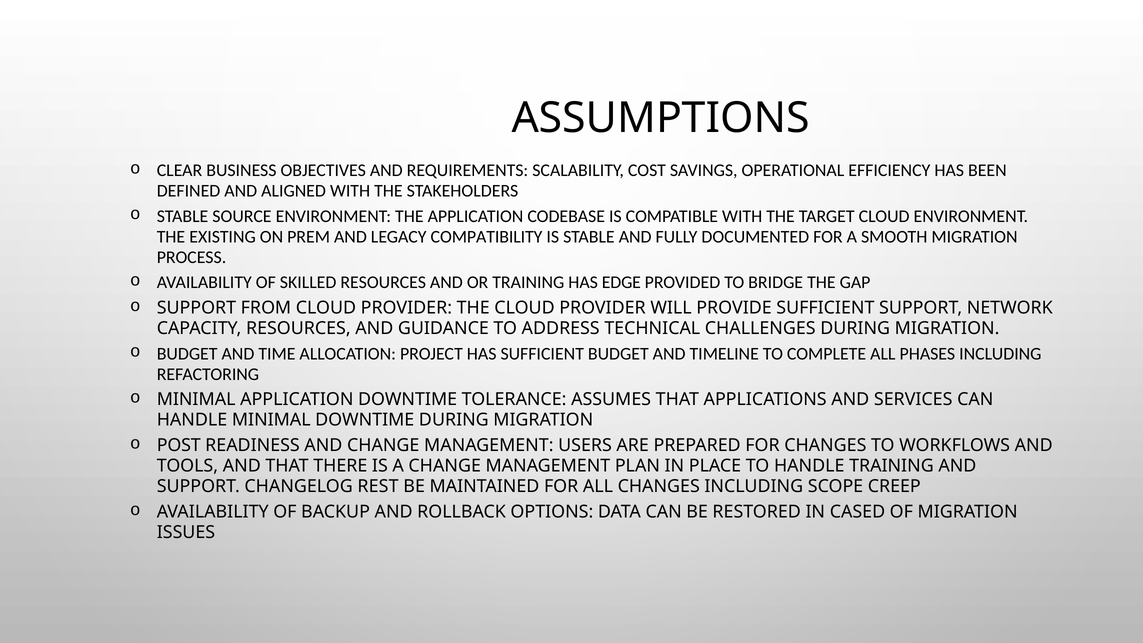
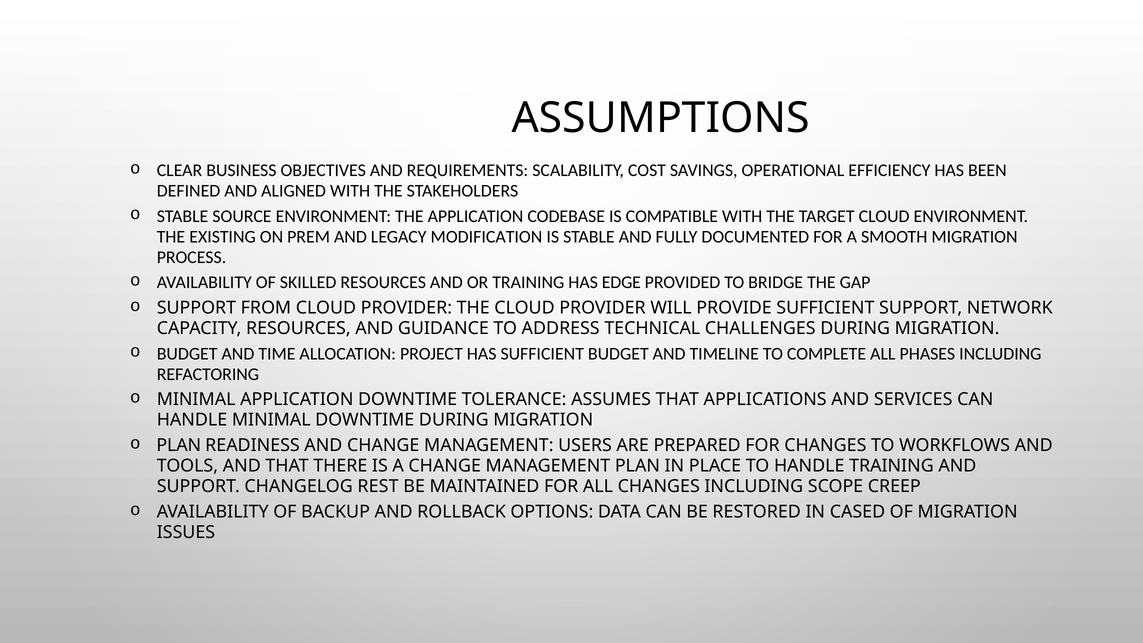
COMPATIBILITY: COMPATIBILITY -> MODIFICATION
POST at (179, 445): POST -> PLAN
